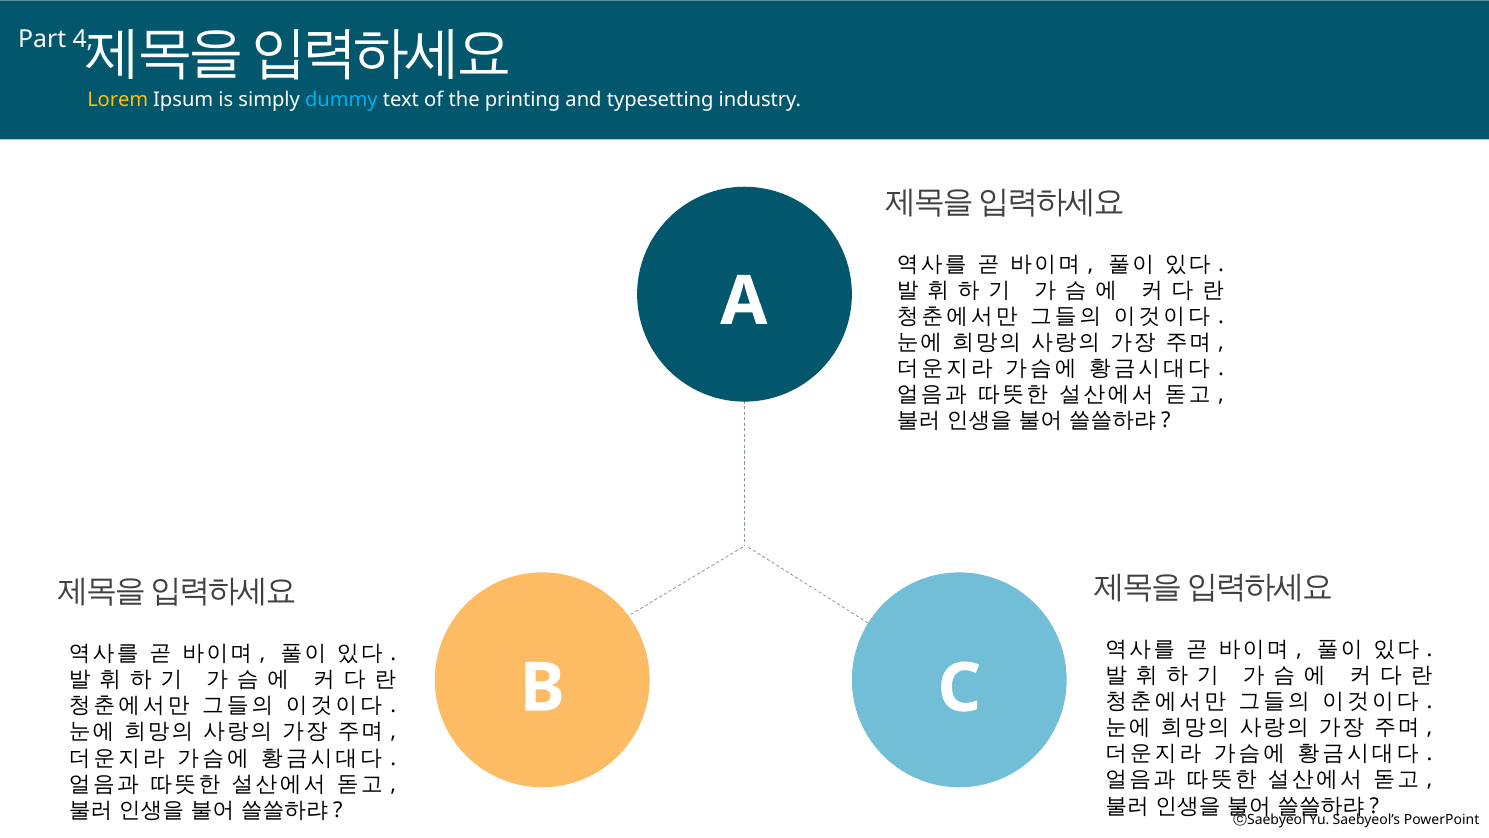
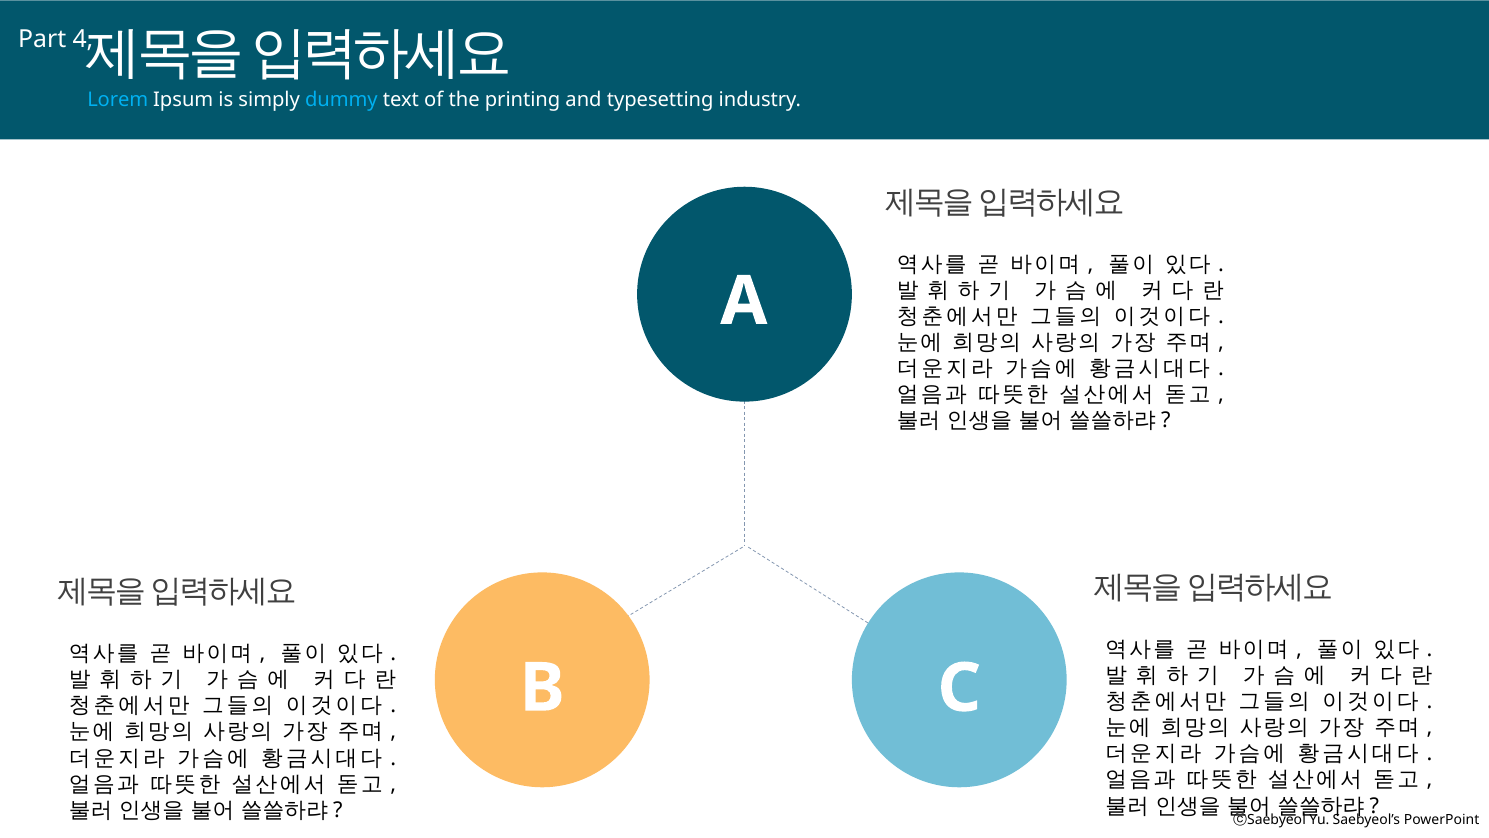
Lorem colour: yellow -> light blue
